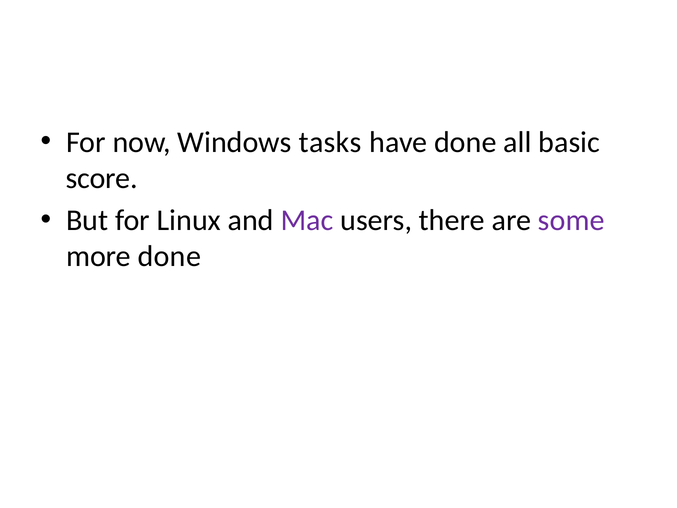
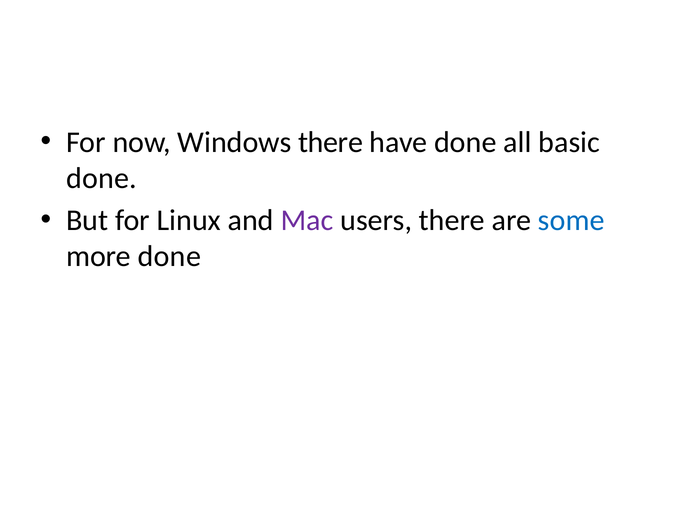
Windows tasks: tasks -> there
score at (102, 178): score -> done
some colour: purple -> blue
